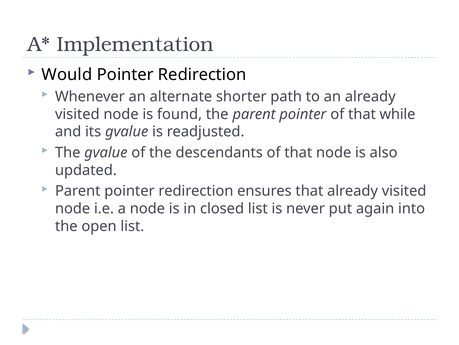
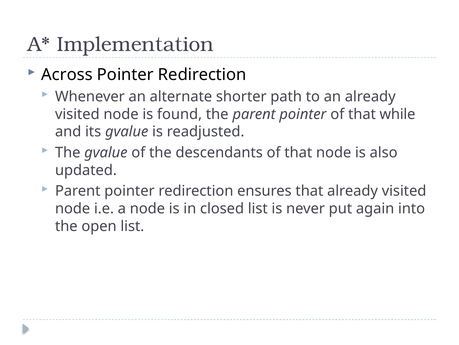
Would: Would -> Across
